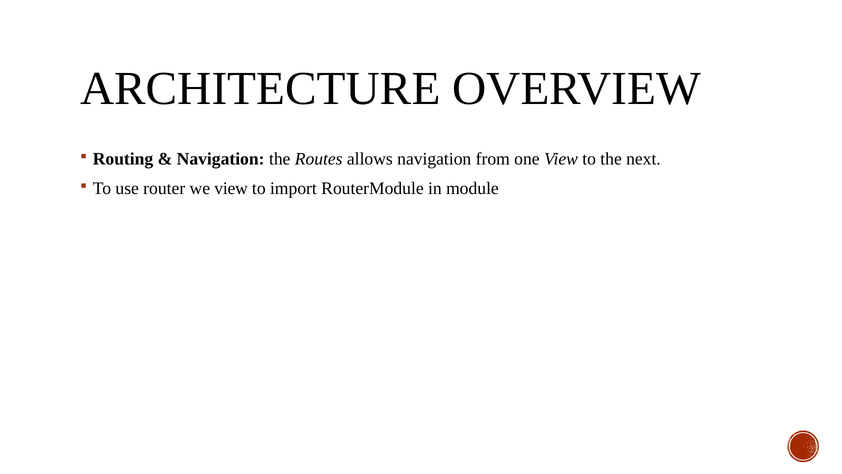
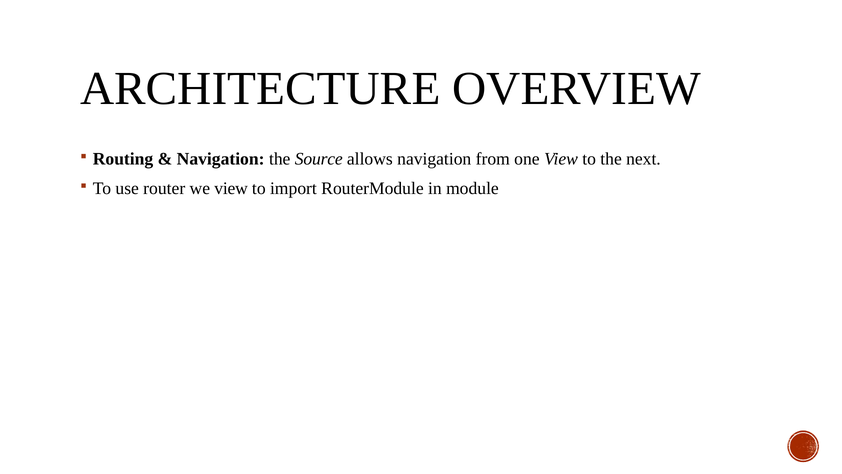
Routes: Routes -> Source
